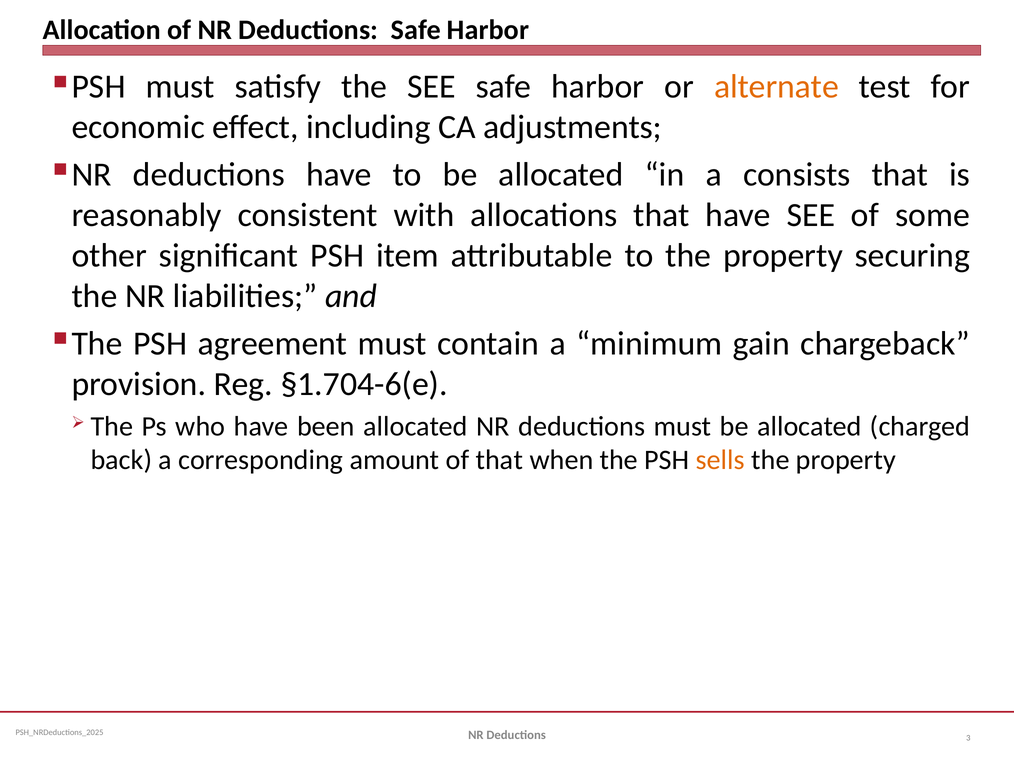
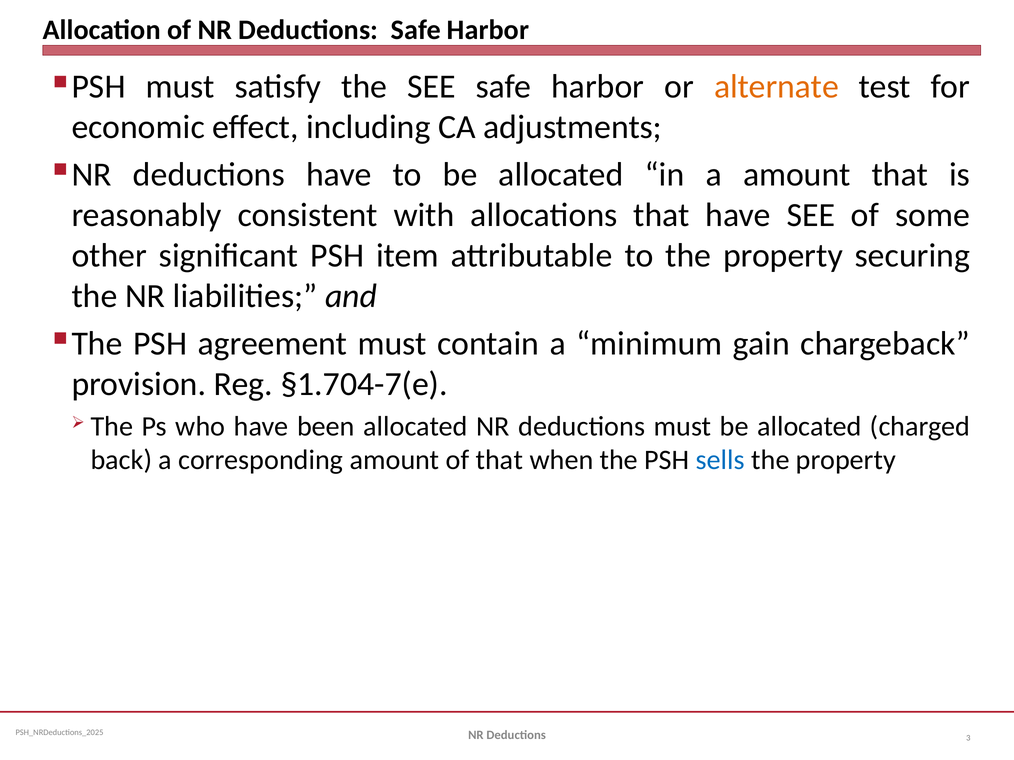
a consists: consists -> amount
§1.704-6(e: §1.704-6(e -> §1.704-7(e
sells colour: orange -> blue
